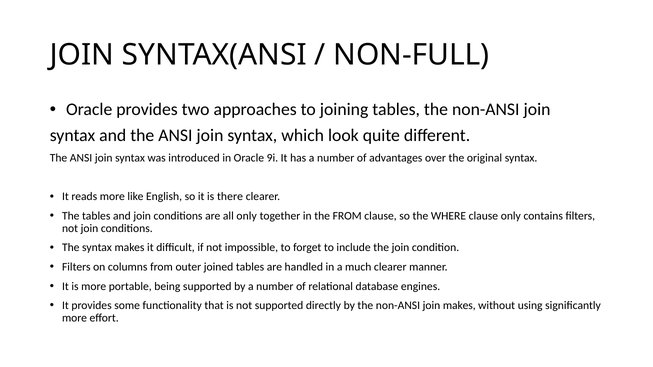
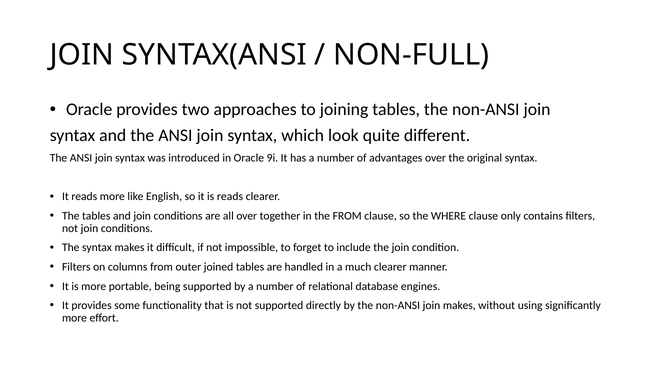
is there: there -> reads
all only: only -> over
